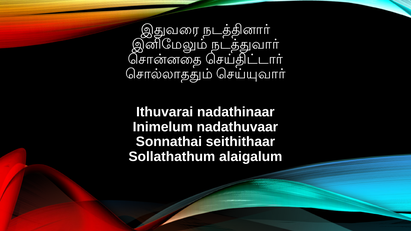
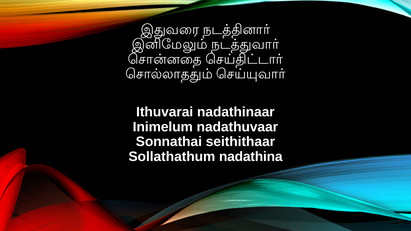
alaigalum: alaigalum -> nadathina
